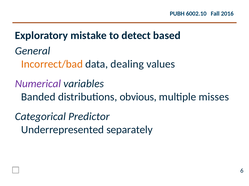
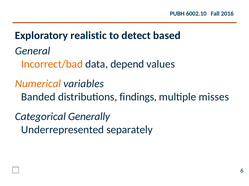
mistake: mistake -> realistic
dealing: dealing -> depend
Numerical colour: purple -> orange
obvious: obvious -> findings
Predictor: Predictor -> Generally
